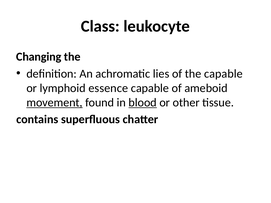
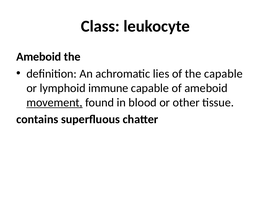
Changing at (39, 57): Changing -> Ameboid
essence: essence -> immune
blood underline: present -> none
